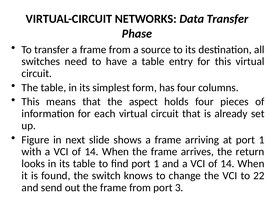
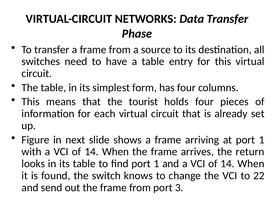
aspect: aspect -> tourist
